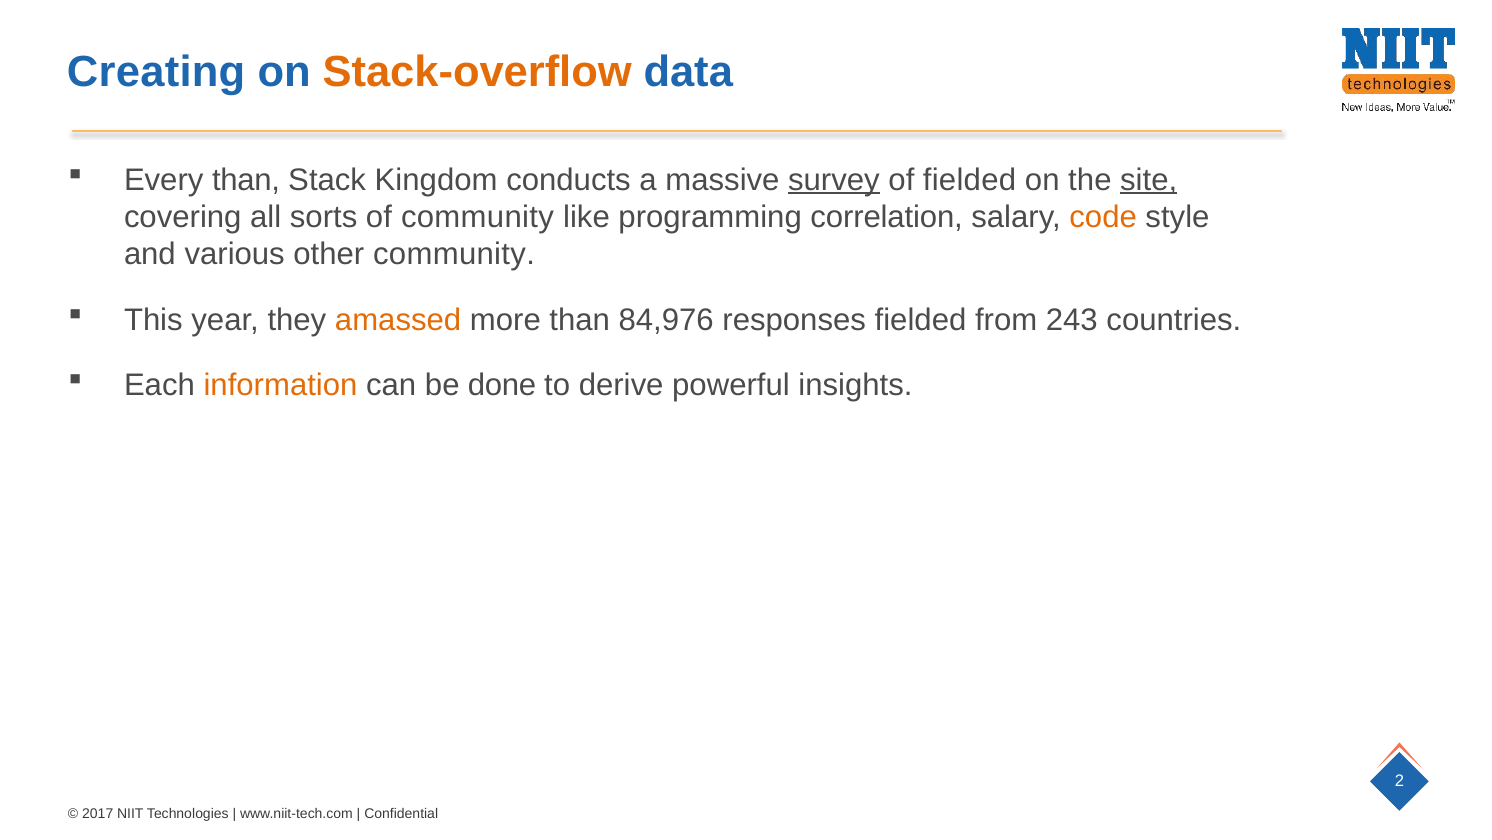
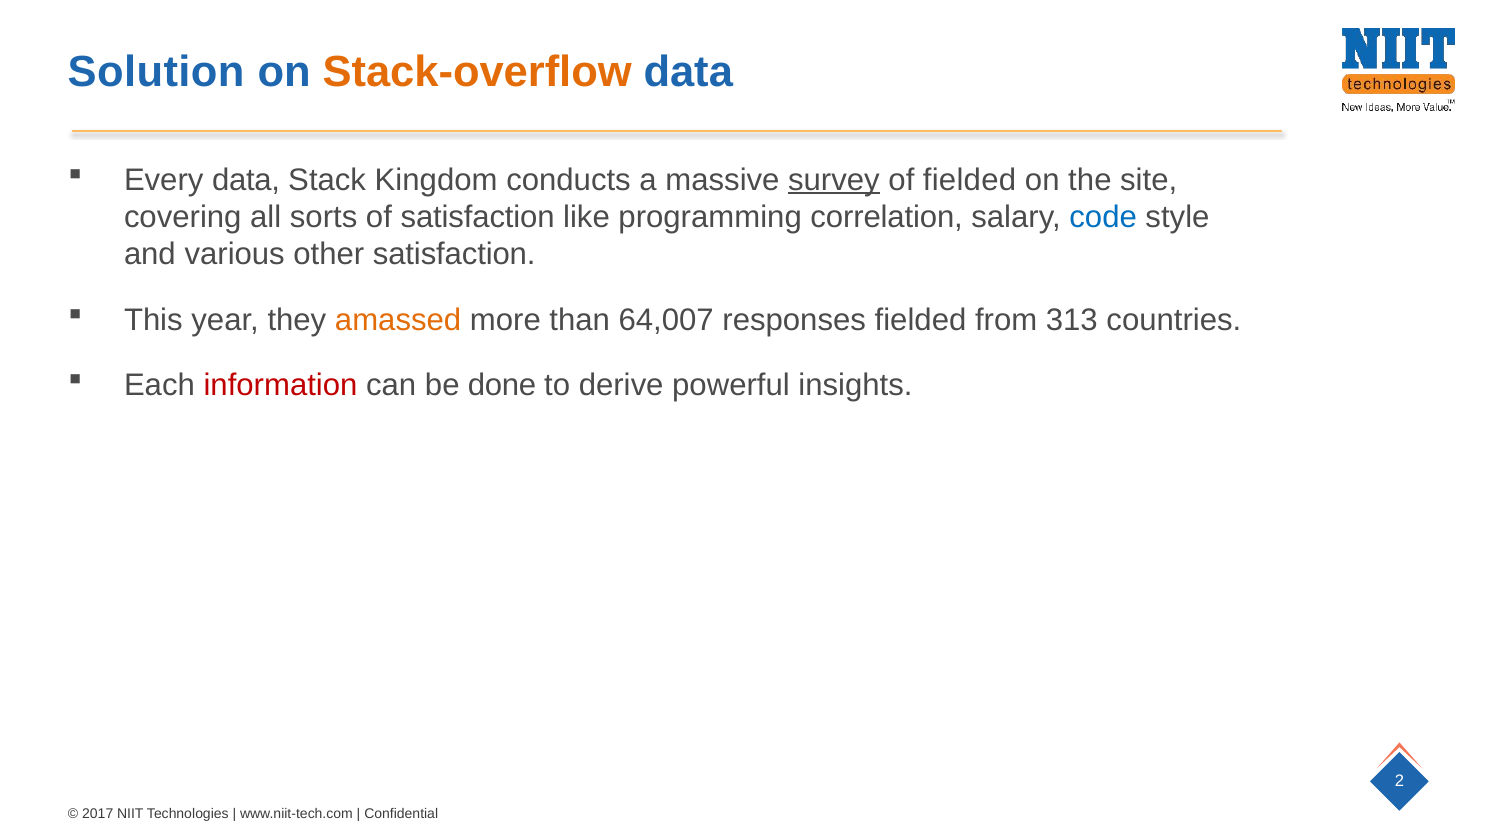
Creating: Creating -> Solution
Every than: than -> data
site underline: present -> none
of community: community -> satisfaction
code colour: orange -> blue
other community: community -> satisfaction
84,976: 84,976 -> 64,007
243: 243 -> 313
information colour: orange -> red
